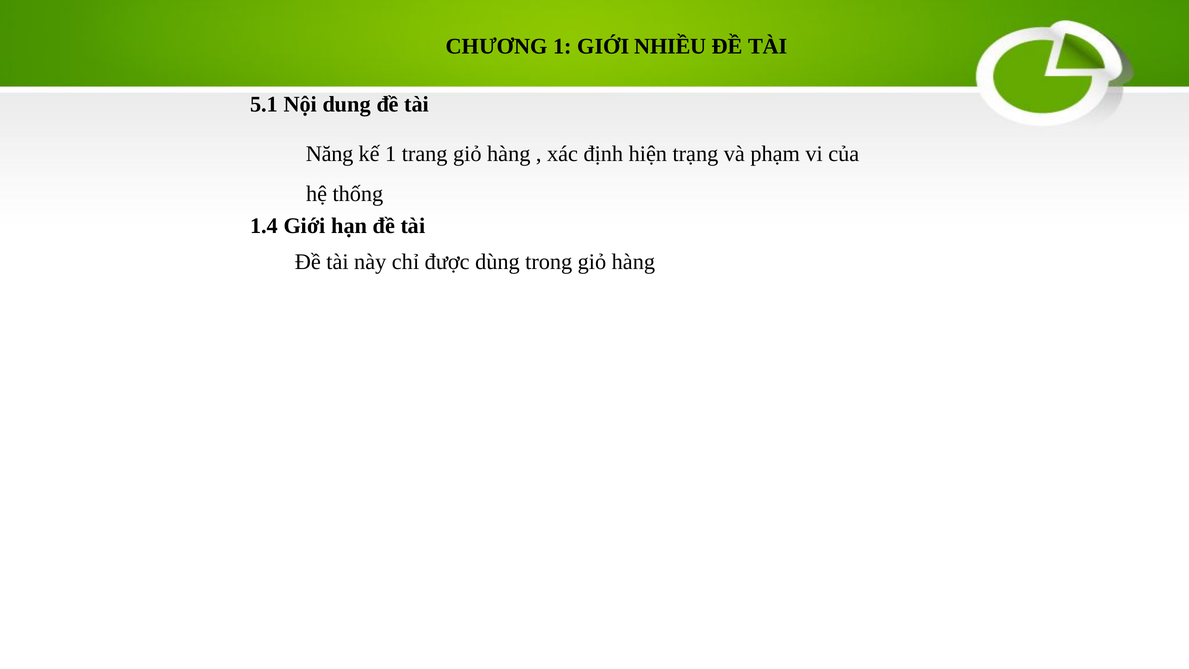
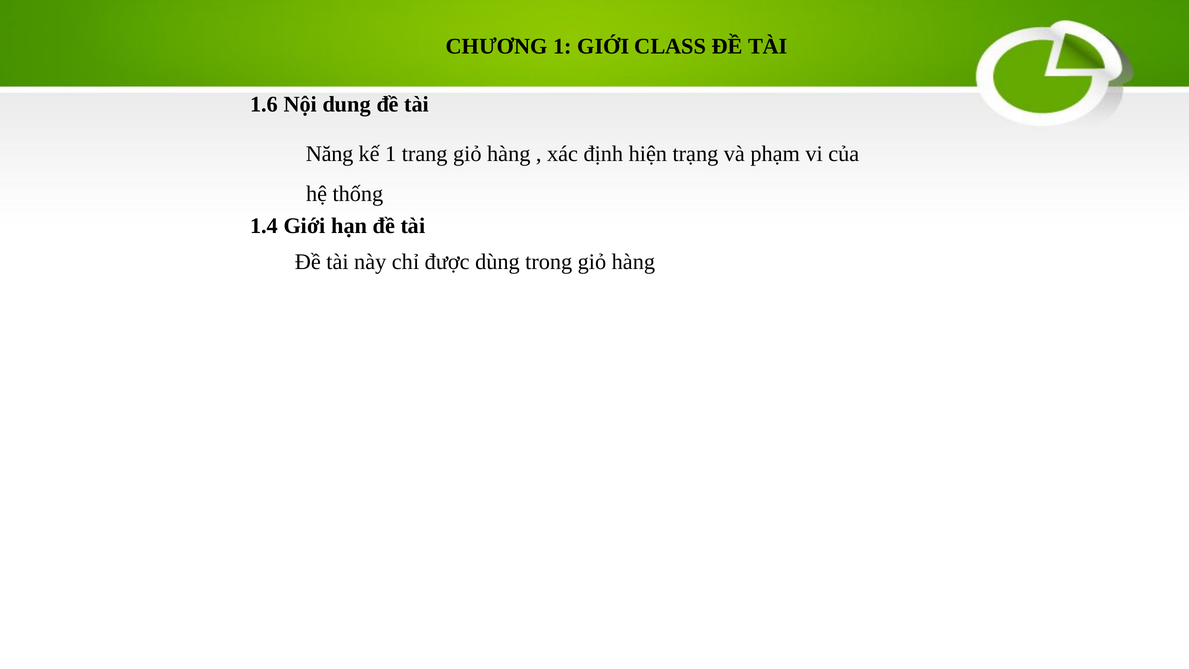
NHIỀU: NHIỀU -> CLASS
5.1: 5.1 -> 1.6
